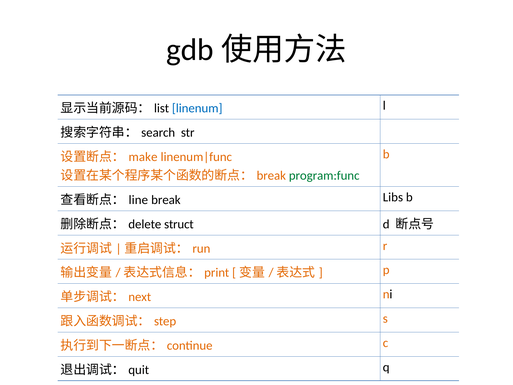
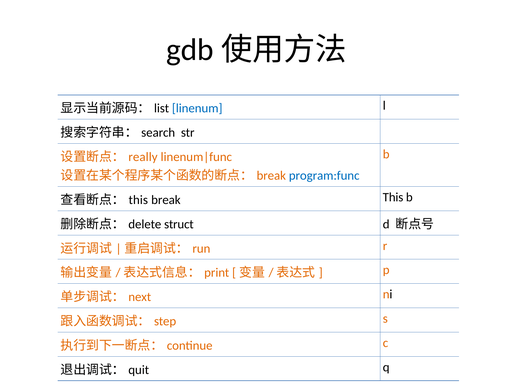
make: make -> really
program:func colour: green -> blue
line at (138, 200): line -> this
break Libs: Libs -> This
